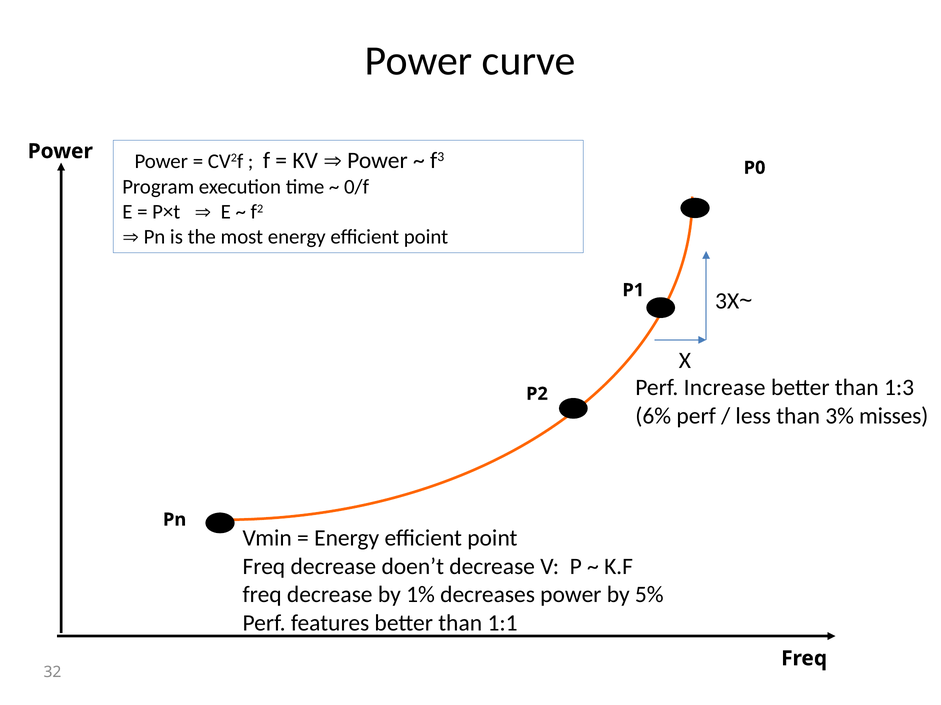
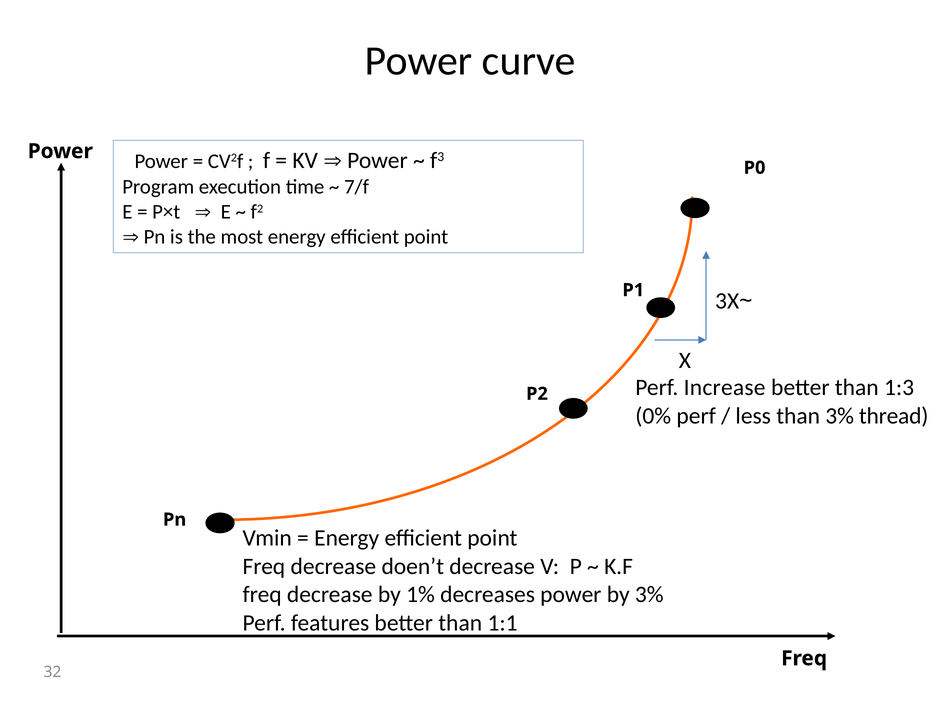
0/f: 0/f -> 7/f
6%: 6% -> 0%
misses: misses -> thread
by 5%: 5% -> 3%
